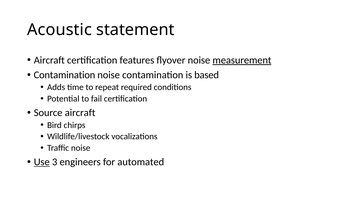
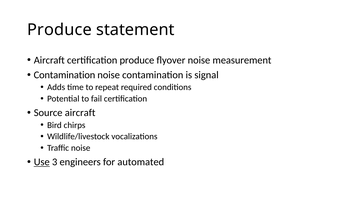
Acoustic at (59, 30): Acoustic -> Produce
certification features: features -> produce
measurement underline: present -> none
based: based -> signal
